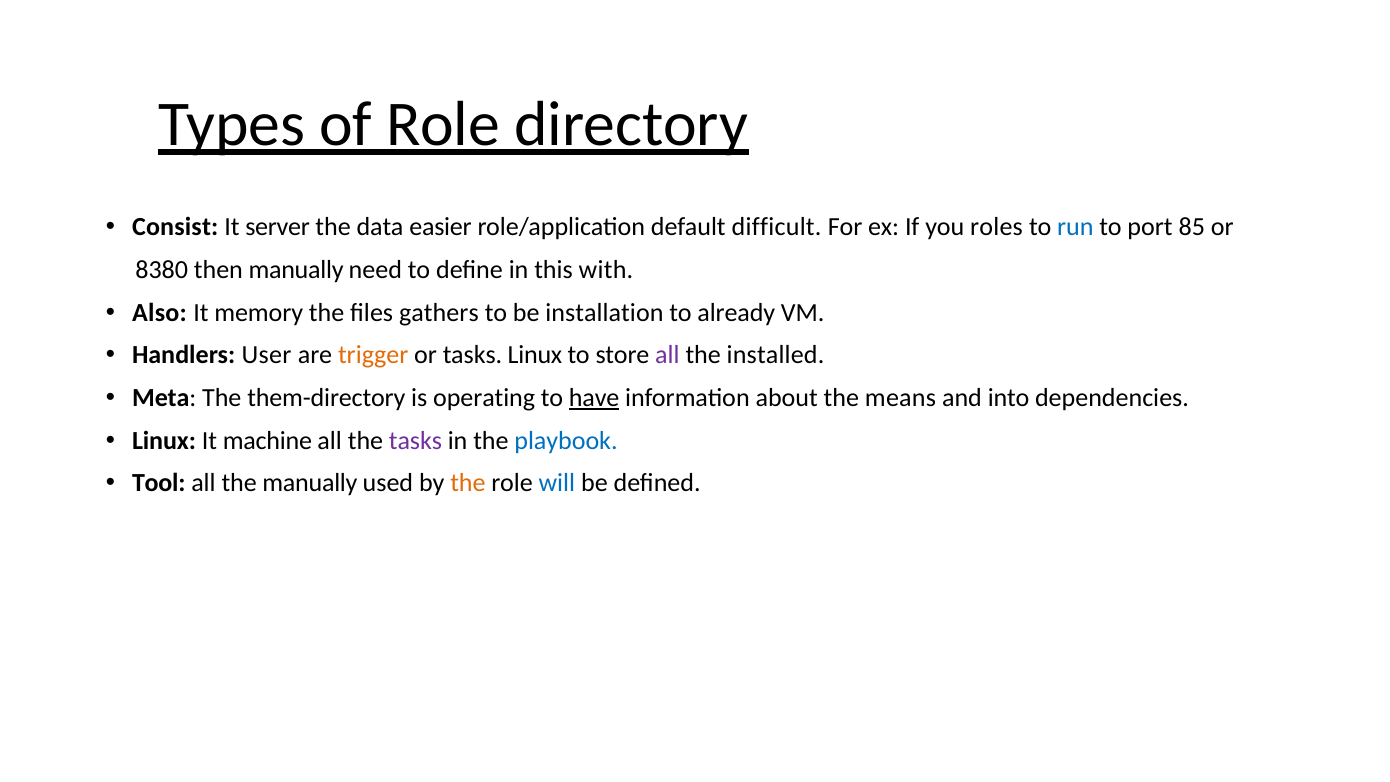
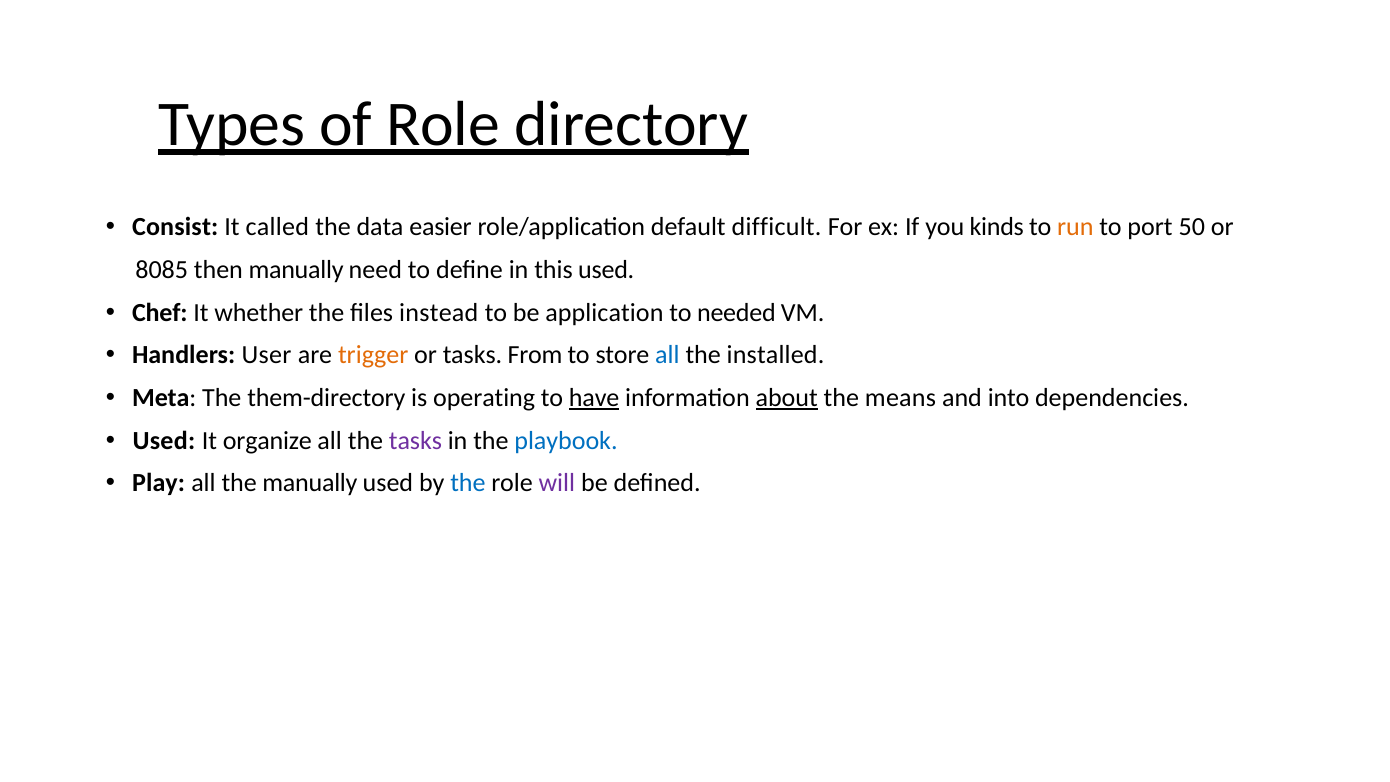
server: server -> called
roles: roles -> kinds
run colour: blue -> orange
85: 85 -> 50
8380: 8380 -> 8085
this with: with -> used
Also: Also -> Chef
memory: memory -> whether
gathers: gathers -> instead
installation: installation -> application
already: already -> needed
tasks Linux: Linux -> From
all at (667, 355) colour: purple -> blue
about underline: none -> present
Linux at (164, 440): Linux -> Used
machine: machine -> organize
Tool: Tool -> Play
the at (468, 483) colour: orange -> blue
will colour: blue -> purple
